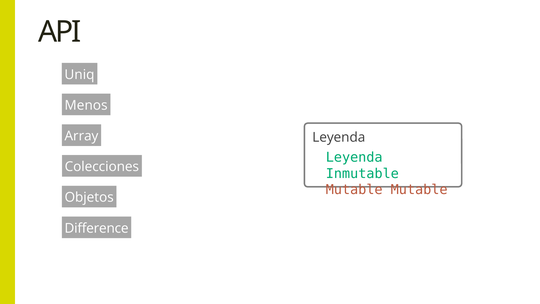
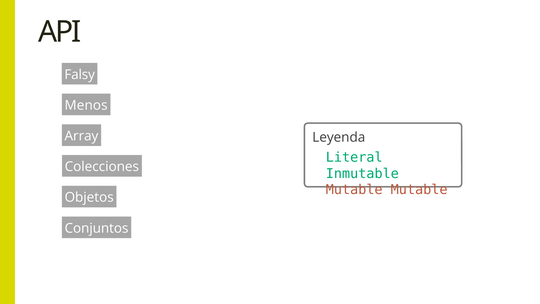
Uniq: Uniq -> Falsy
Leyenda at (354, 157): Leyenda -> Literal
Difference: Difference -> Conjuntos
